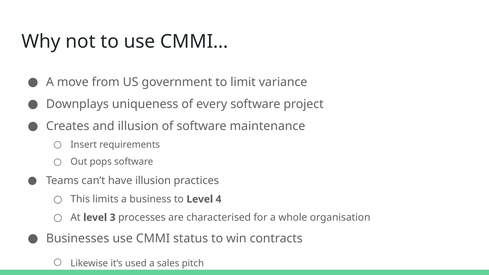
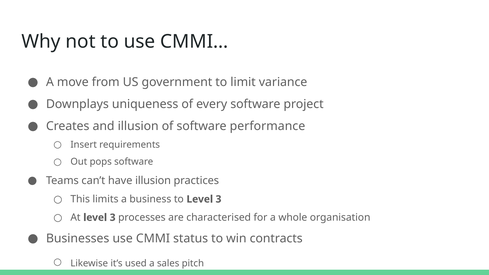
maintenance: maintenance -> performance
to Level 4: 4 -> 3
